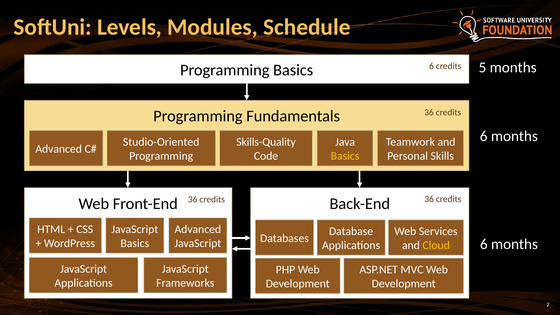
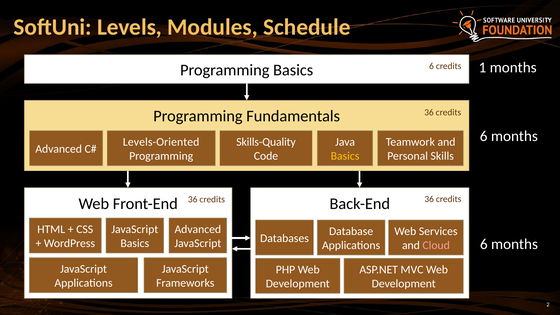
5: 5 -> 1
Studio-Oriented: Studio-Oriented -> Levels-Oriented
Cloud colour: yellow -> pink
